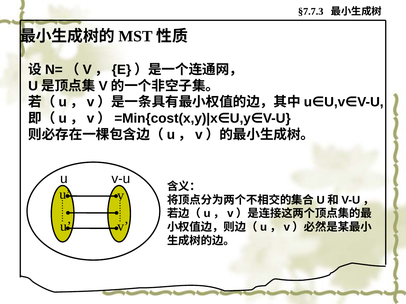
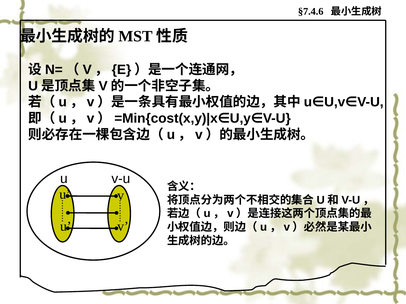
§7.7.3: §7.7.3 -> §7.4.6
